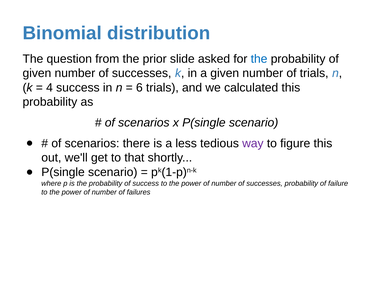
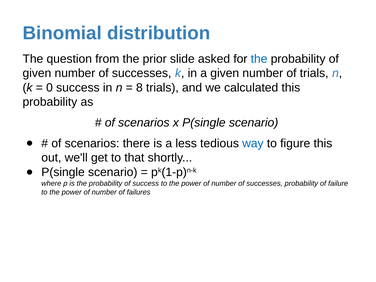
4: 4 -> 0
6: 6 -> 8
way colour: purple -> blue
